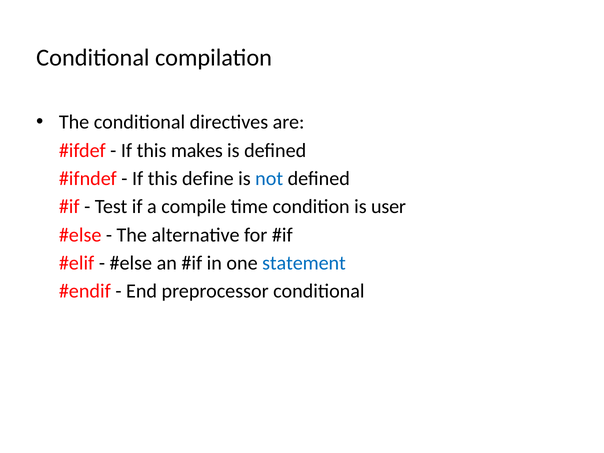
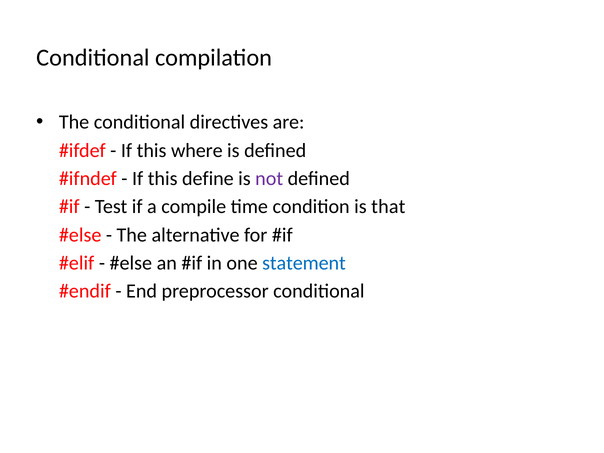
makes: makes -> where
not colour: blue -> purple
user: user -> that
